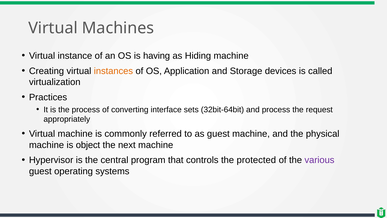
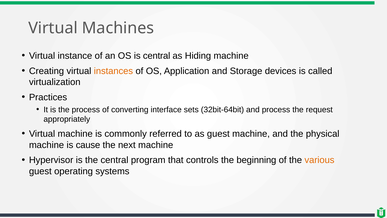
is having: having -> central
object: object -> cause
protected: protected -> beginning
various colour: purple -> orange
